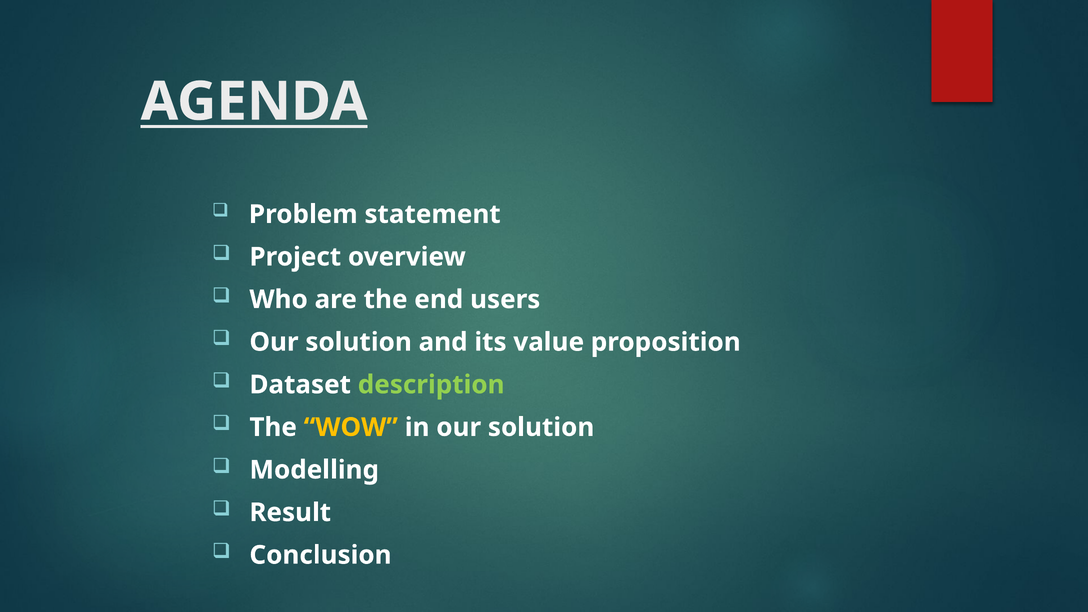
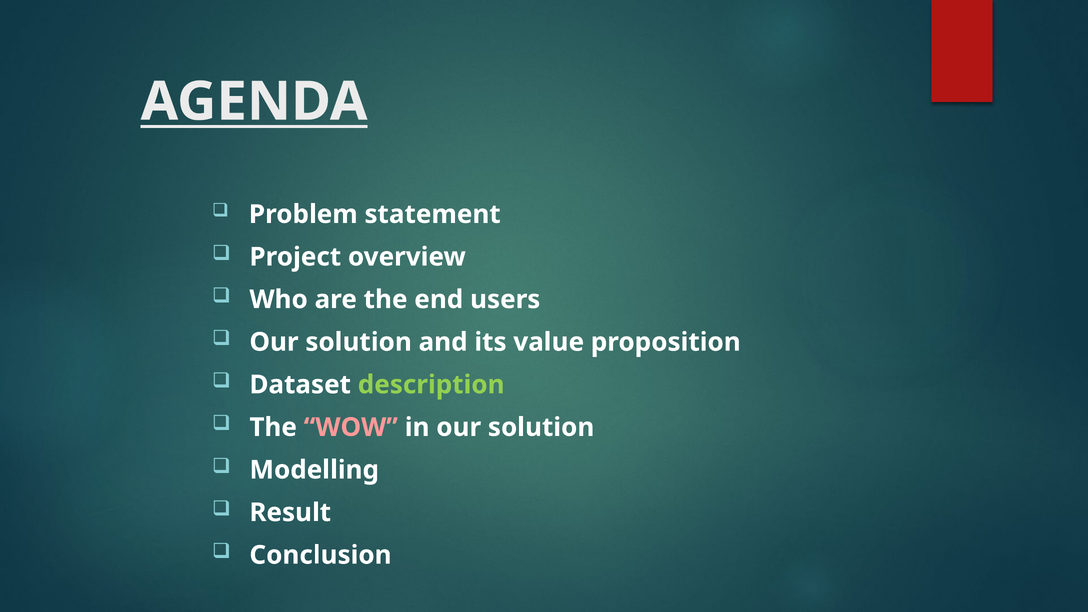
WOW colour: yellow -> pink
